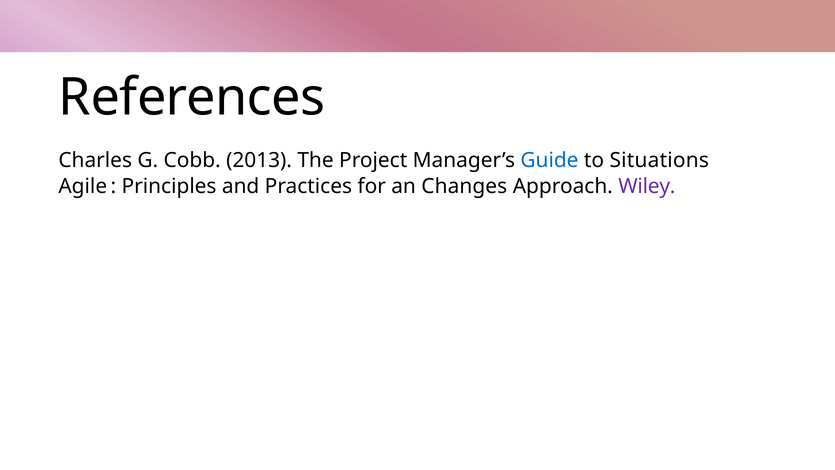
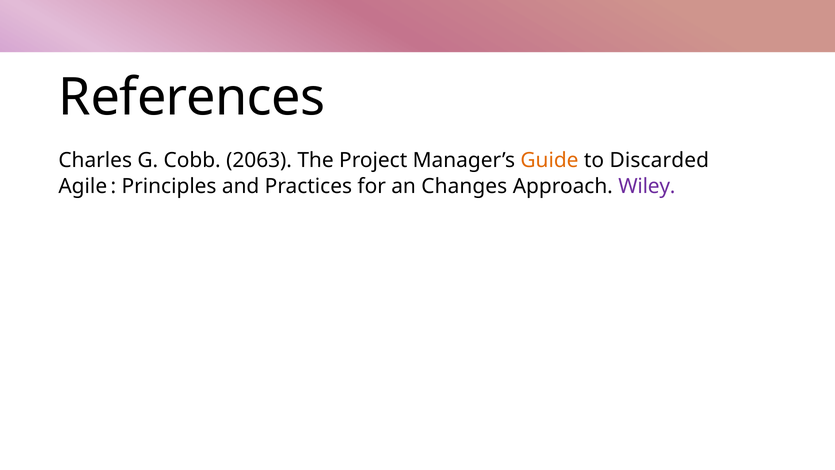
2013: 2013 -> 2063
Guide colour: blue -> orange
Situations: Situations -> Discarded
